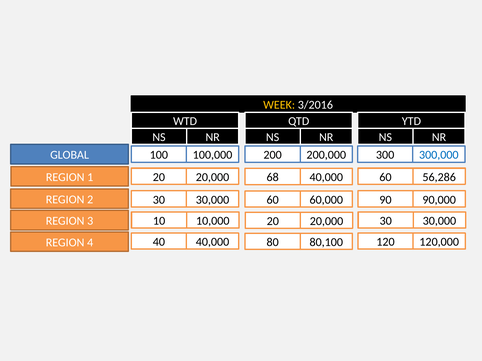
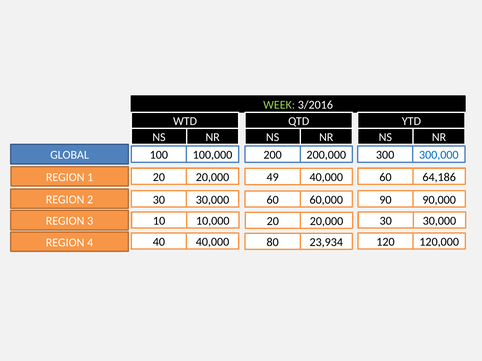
WEEK colour: yellow -> light green
68: 68 -> 49
56,286: 56,286 -> 64,186
80,100: 80,100 -> 23,934
